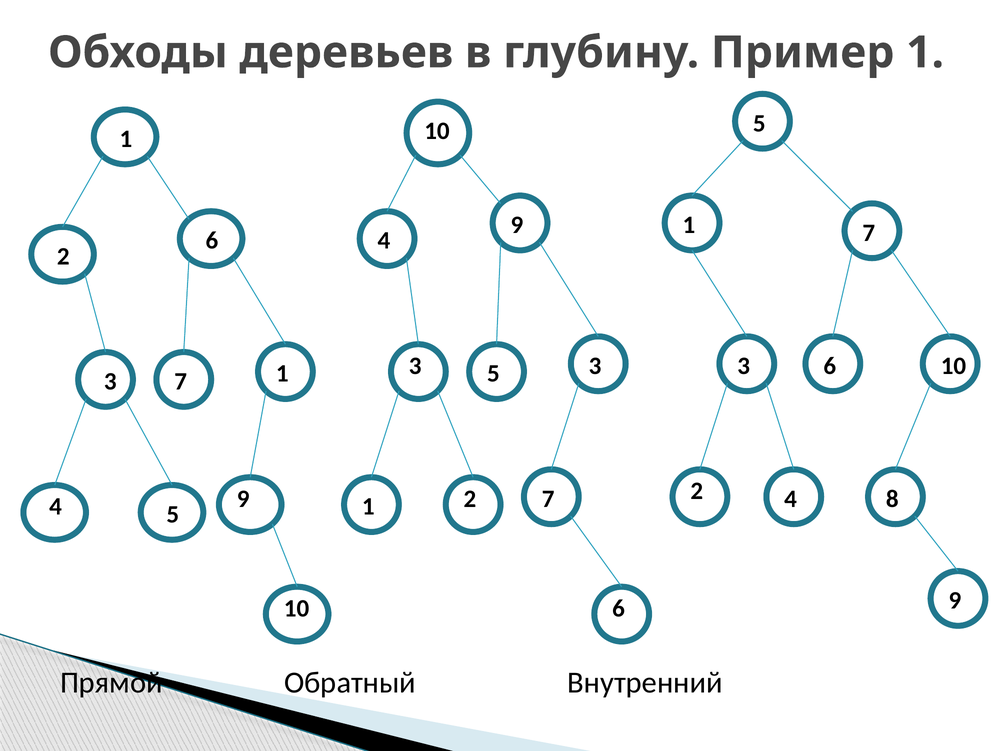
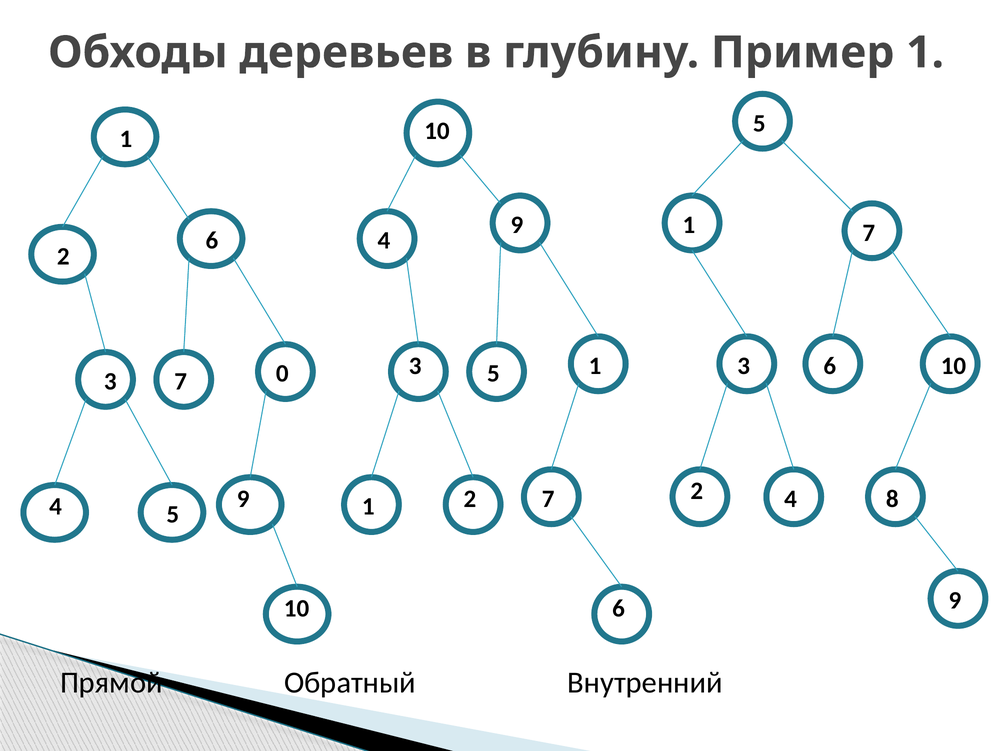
5 3: 3 -> 1
7 1: 1 -> 0
